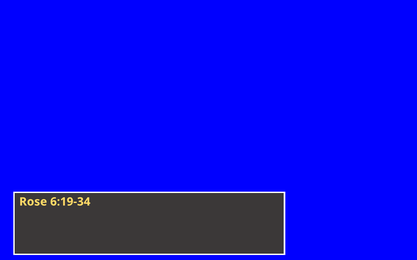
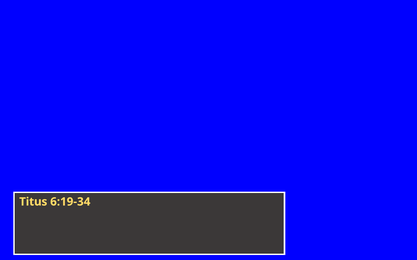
Rose: Rose -> Titus
